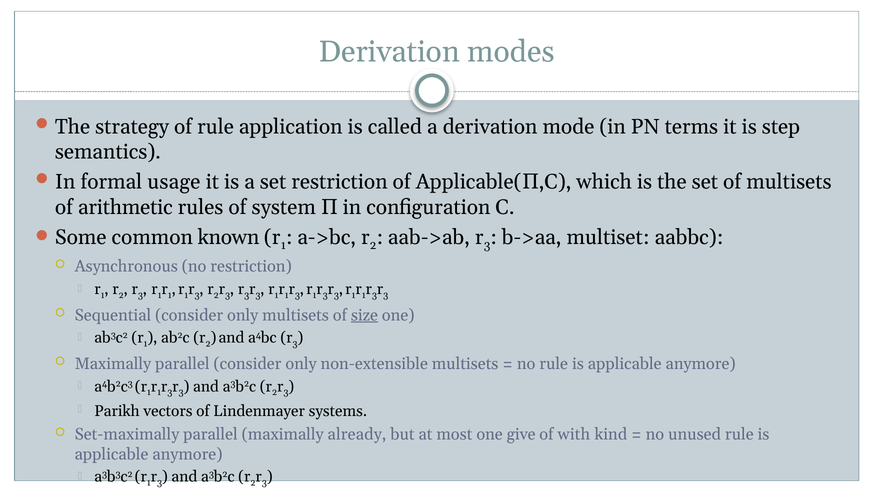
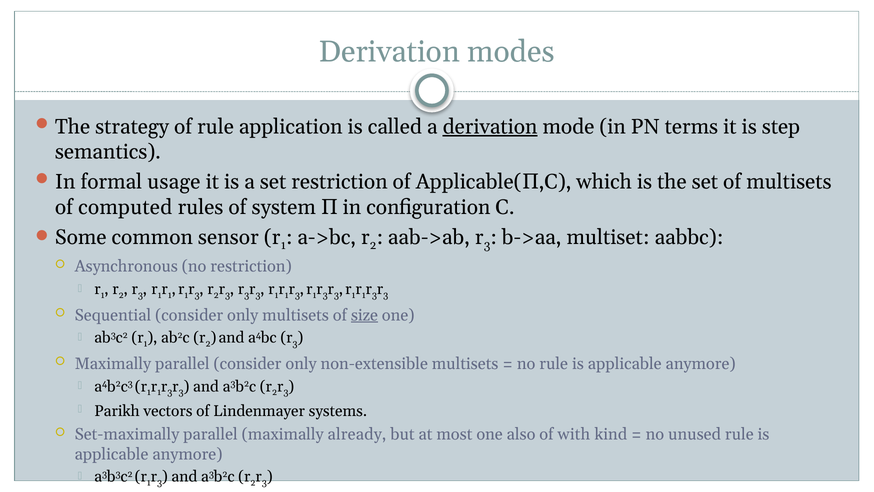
derivation at (490, 127) underline: none -> present
arithmetic: arithmetic -> computed
known: known -> sensor
give: give -> also
